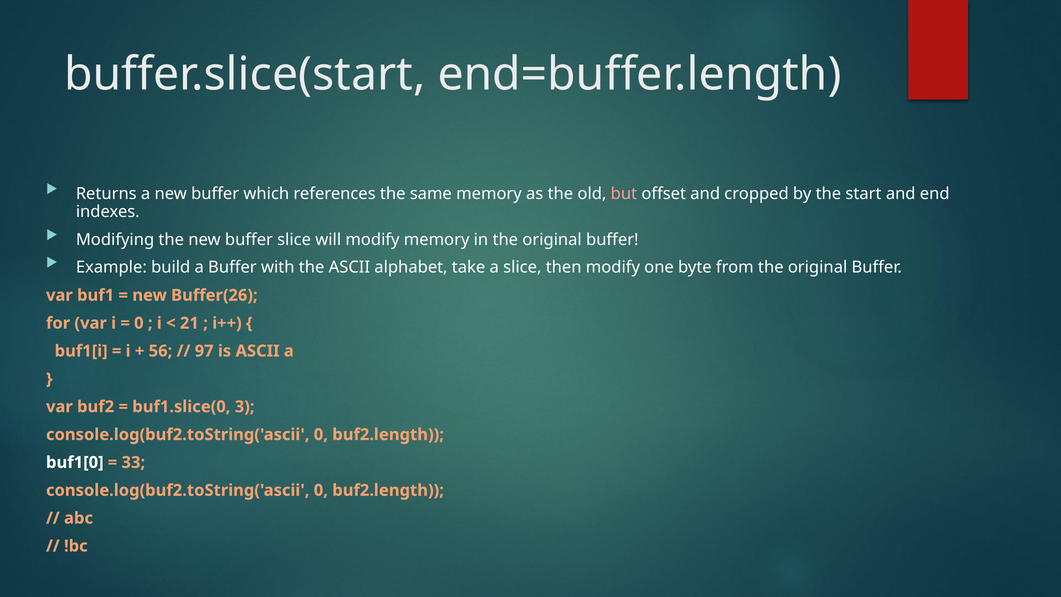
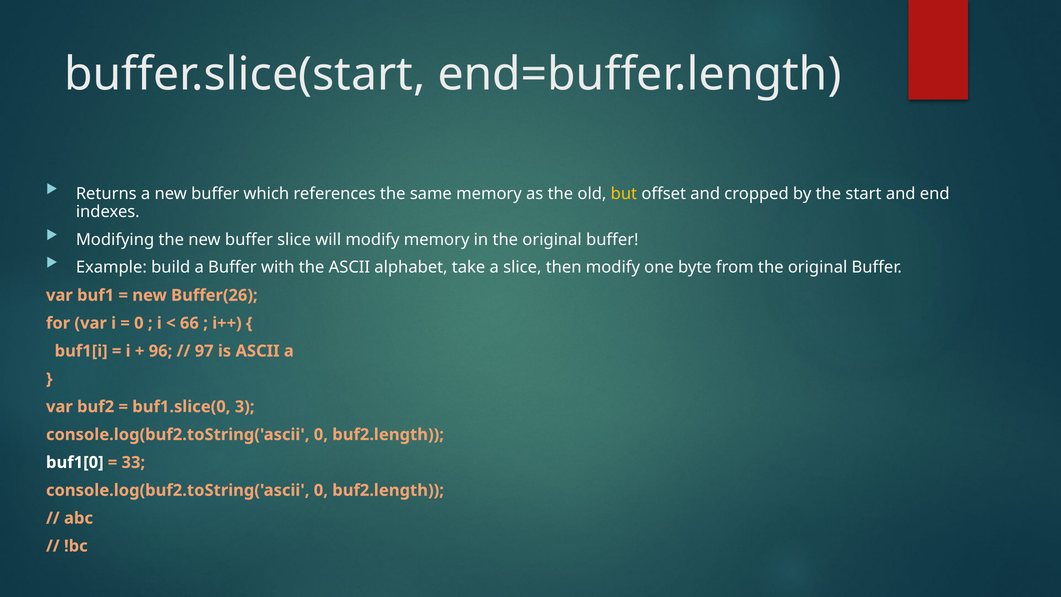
but colour: pink -> yellow
21: 21 -> 66
56: 56 -> 96
